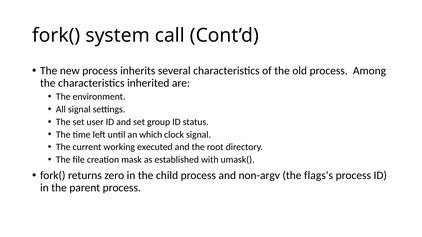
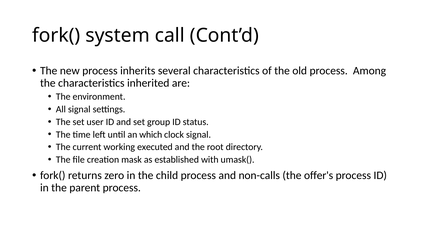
non-argv: non-argv -> non-calls
flags's: flags's -> offer's
